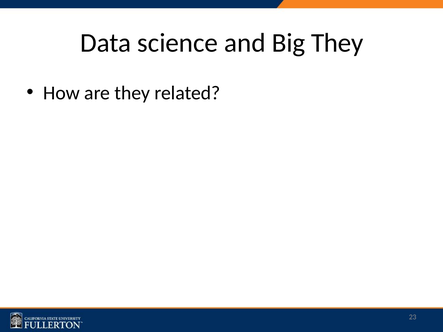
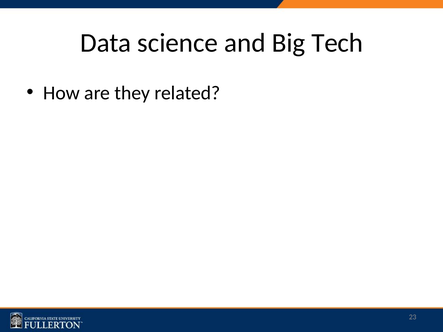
Big They: They -> Tech
